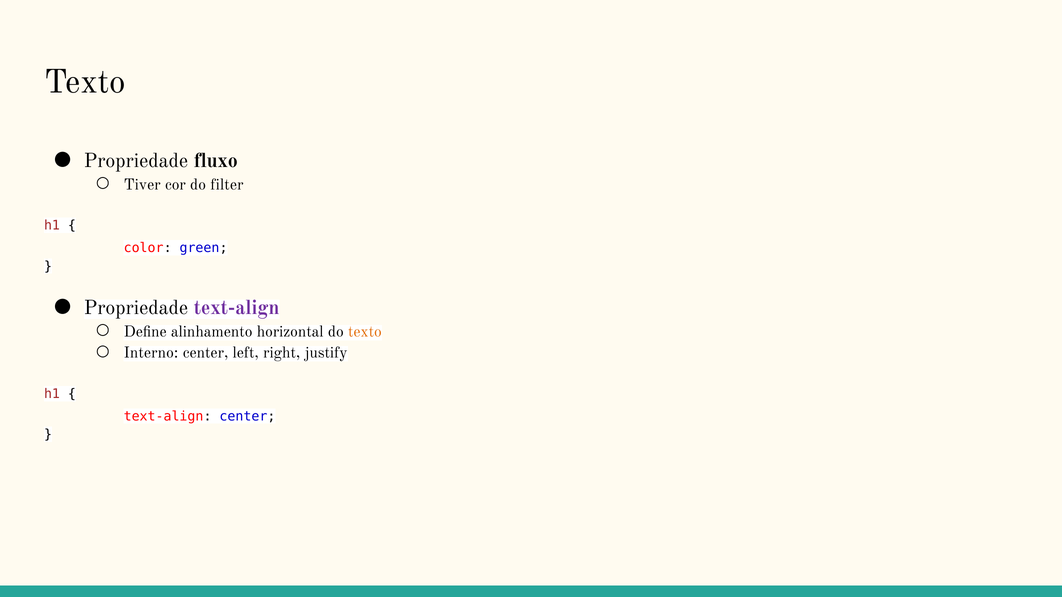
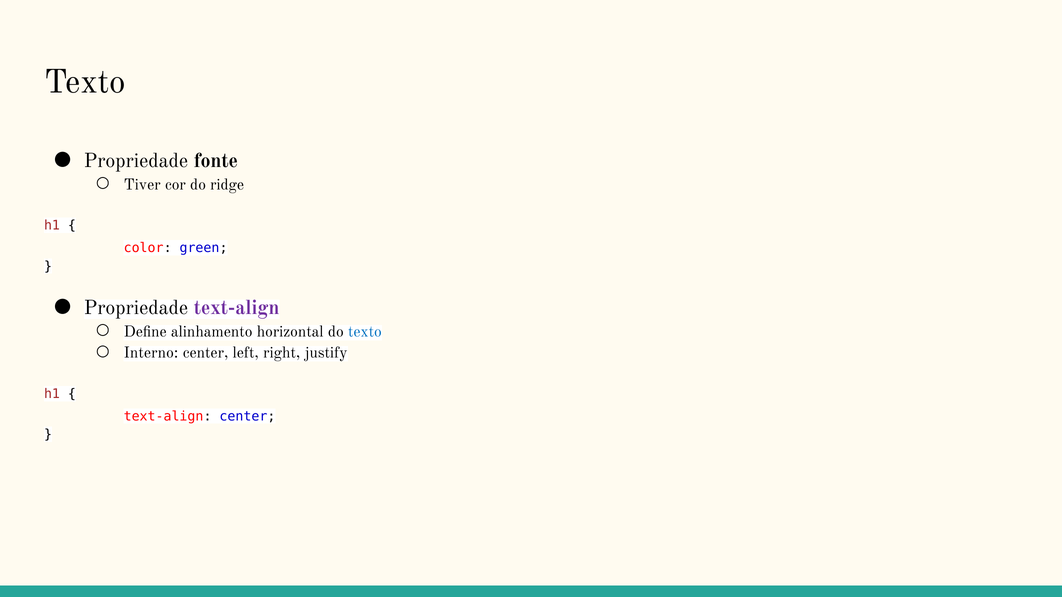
fluxo: fluxo -> fonte
filter: filter -> ridge
texto at (365, 332) colour: orange -> blue
